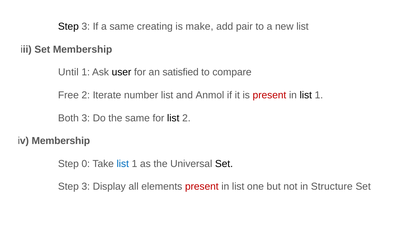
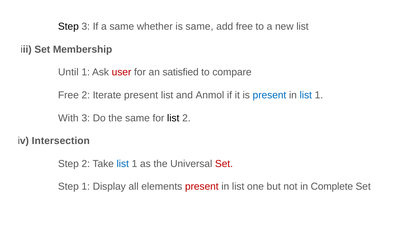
creating: creating -> whether
is make: make -> same
add pair: pair -> free
user colour: black -> red
Iterate number: number -> present
present at (269, 95) colour: red -> blue
list at (306, 95) colour: black -> blue
Both: Both -> With
iv Membership: Membership -> Intersection
Step 0: 0 -> 2
Set at (224, 164) colour: black -> red
3 at (86, 186): 3 -> 1
Structure: Structure -> Complete
